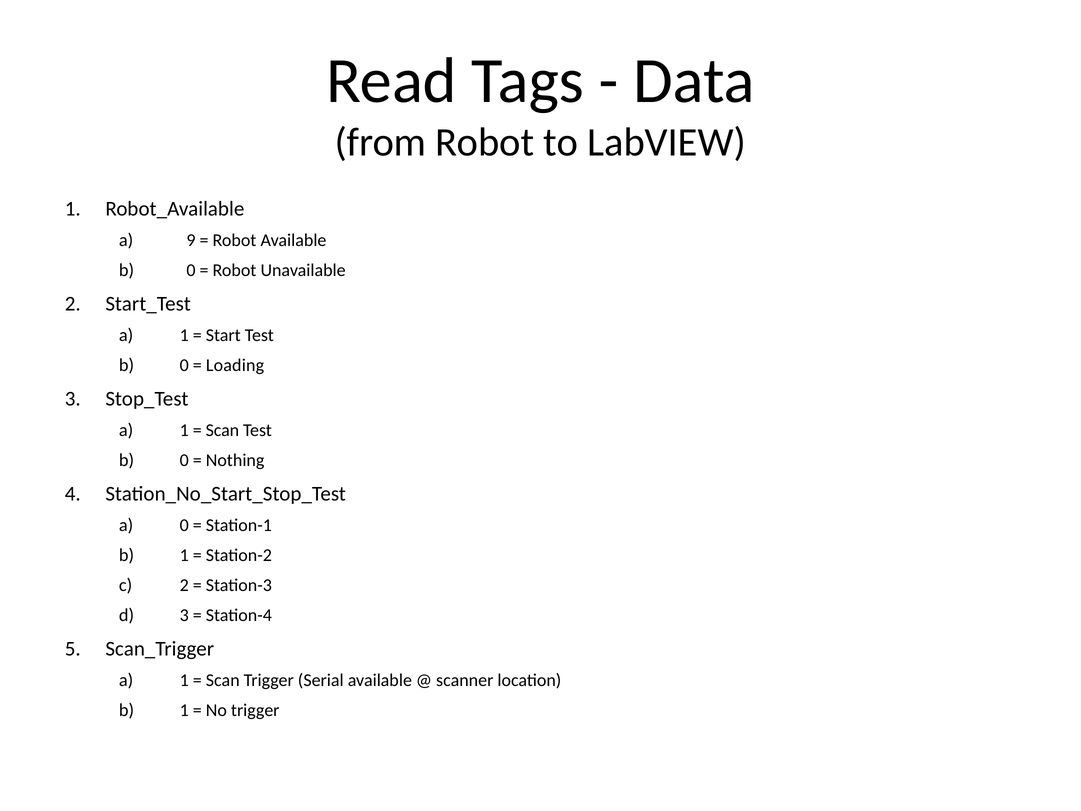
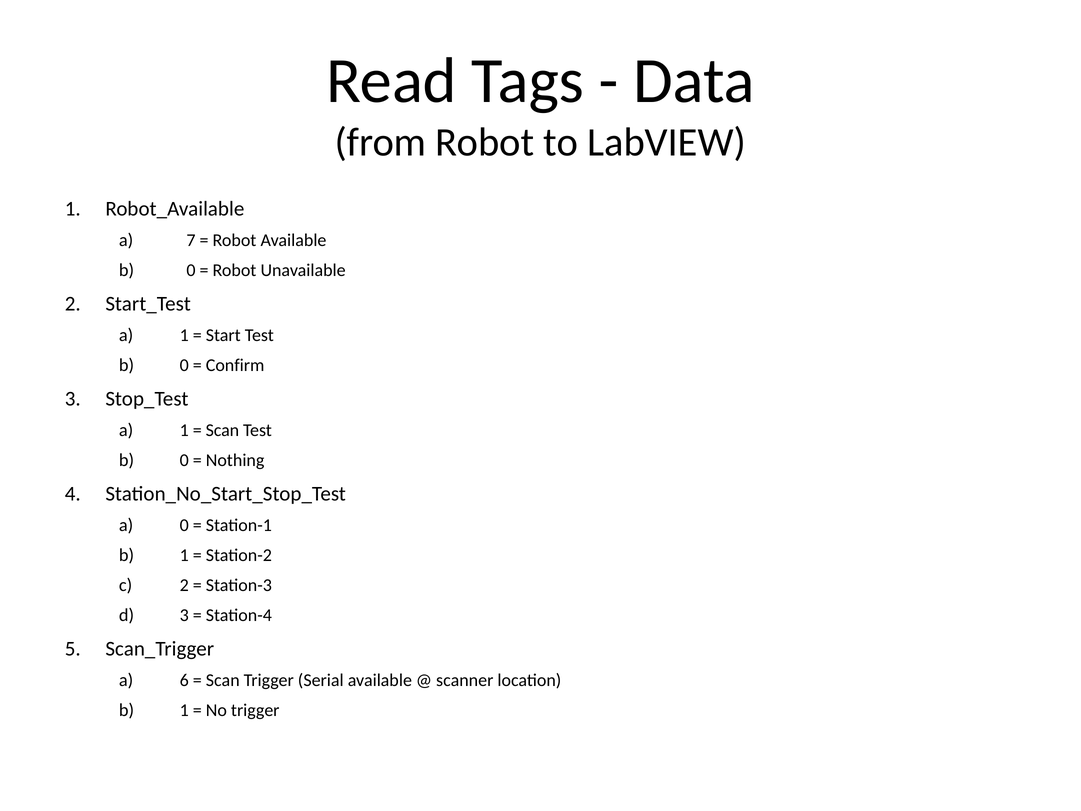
9: 9 -> 7
Loading: Loading -> Confirm
1 at (184, 680): 1 -> 6
